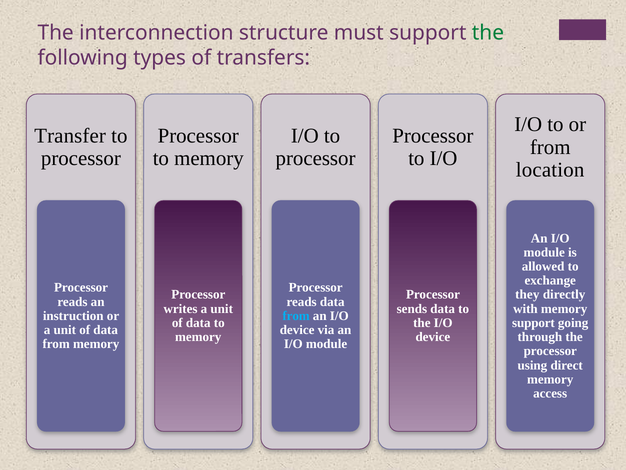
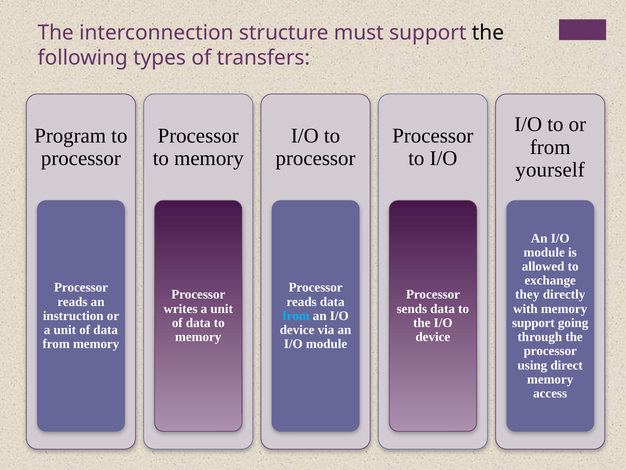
the at (488, 33) colour: green -> black
Transfer: Transfer -> Program
location: location -> yourself
